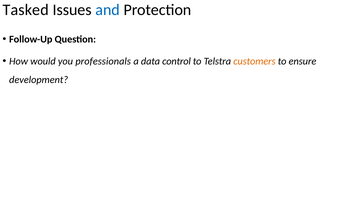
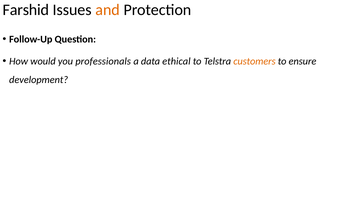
Tasked: Tasked -> Farshid
and colour: blue -> orange
control: control -> ethical
